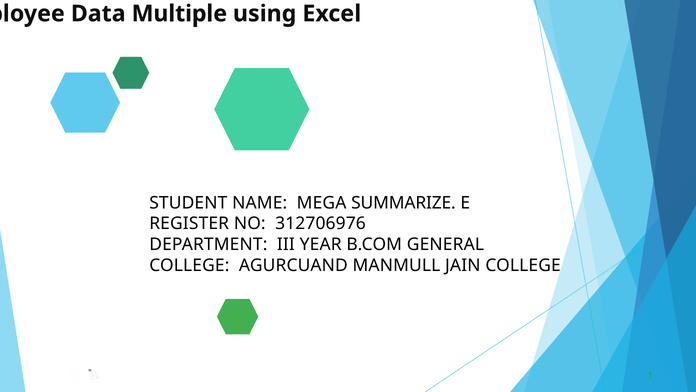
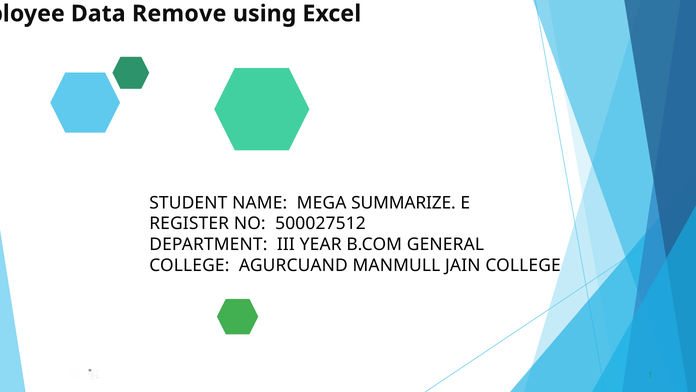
Multiple: Multiple -> Remove
312706976: 312706976 -> 500027512
